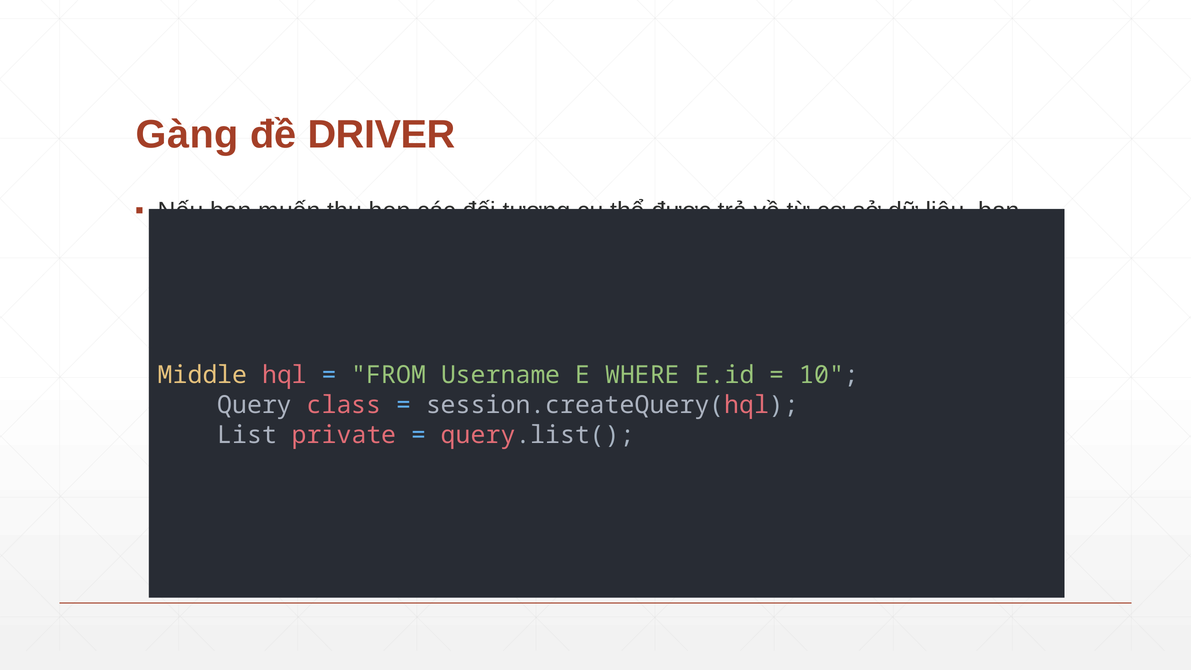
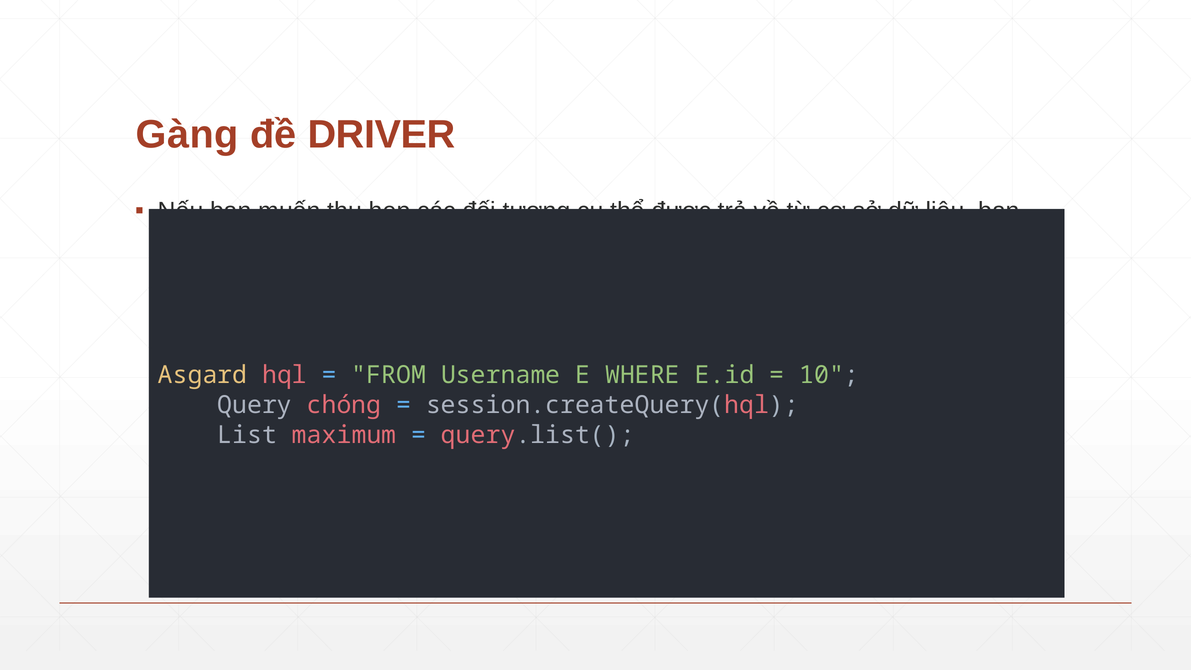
Middle: Middle -> Asgard
class: class -> chóng
private: private -> maximum
